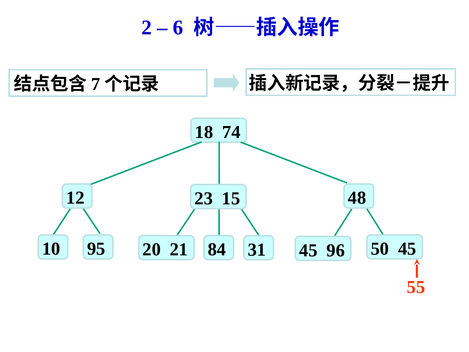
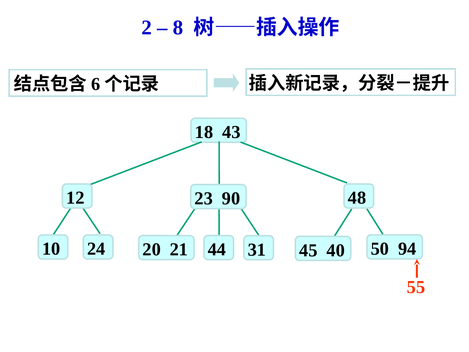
6: 6 -> 8
7: 7 -> 6
74: 74 -> 43
15: 15 -> 90
95: 95 -> 24
84: 84 -> 44
96: 96 -> 40
50 45: 45 -> 94
